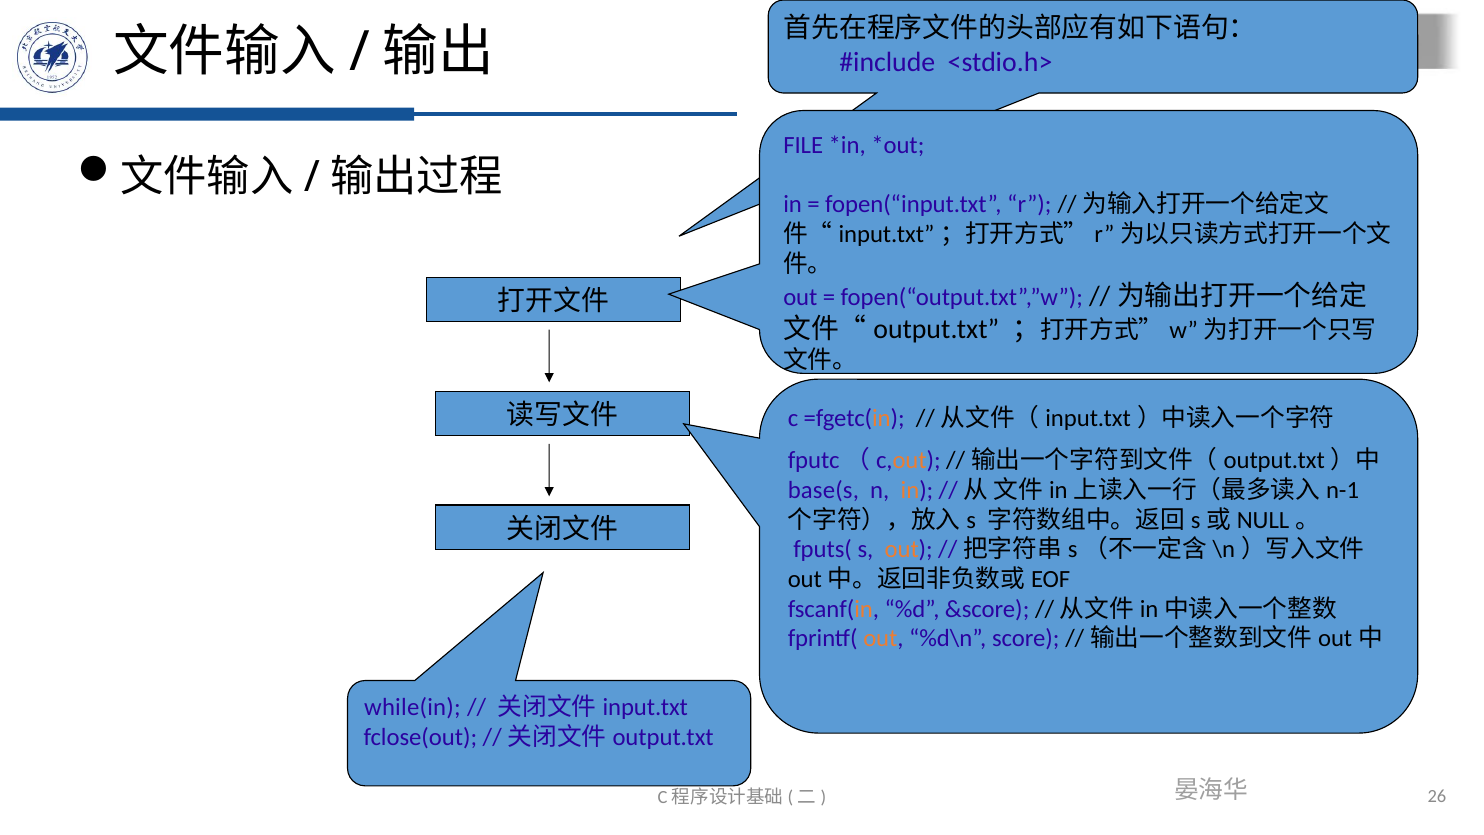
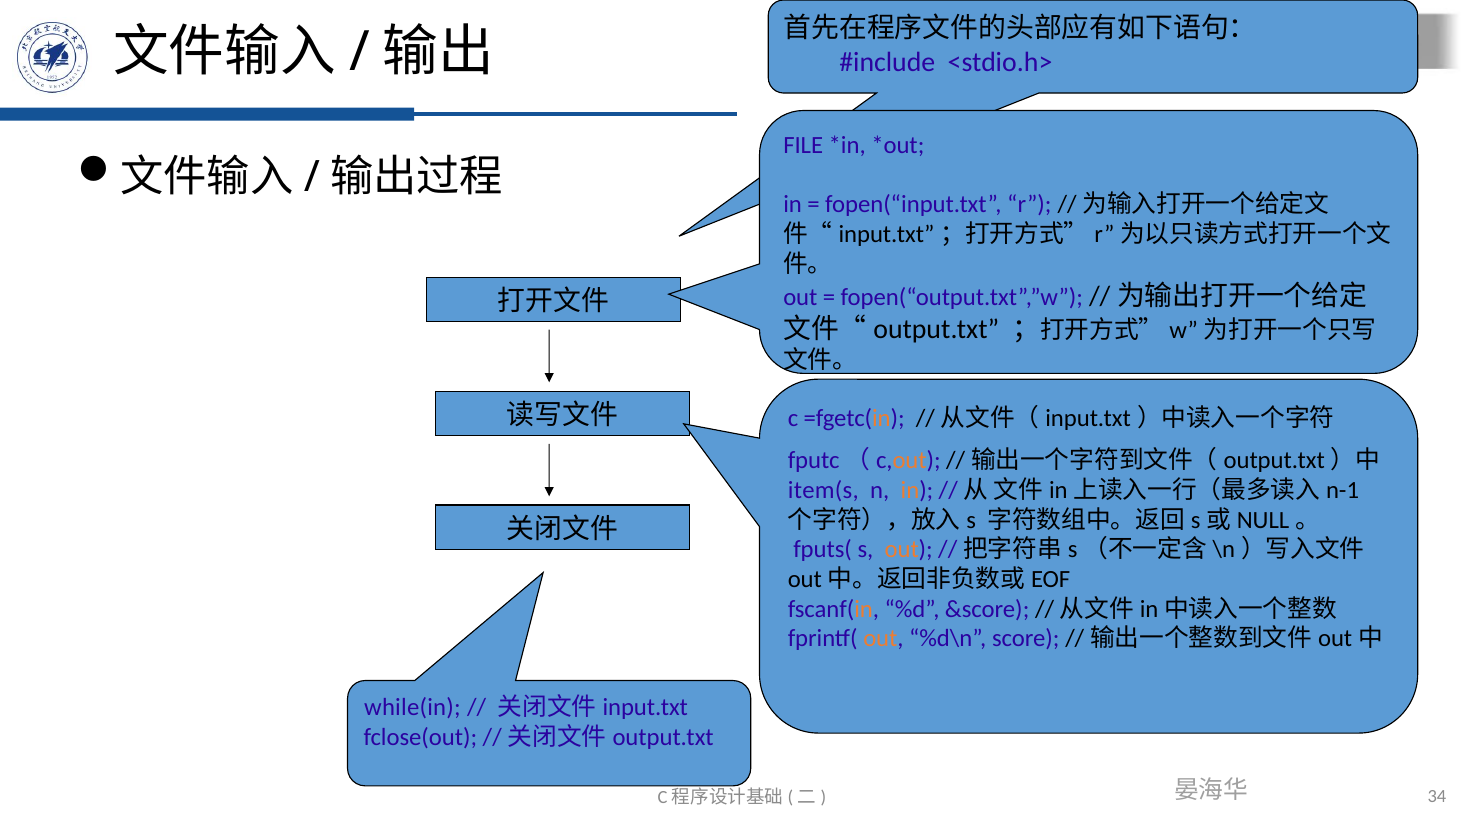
base(s: base(s -> item(s
26: 26 -> 34
